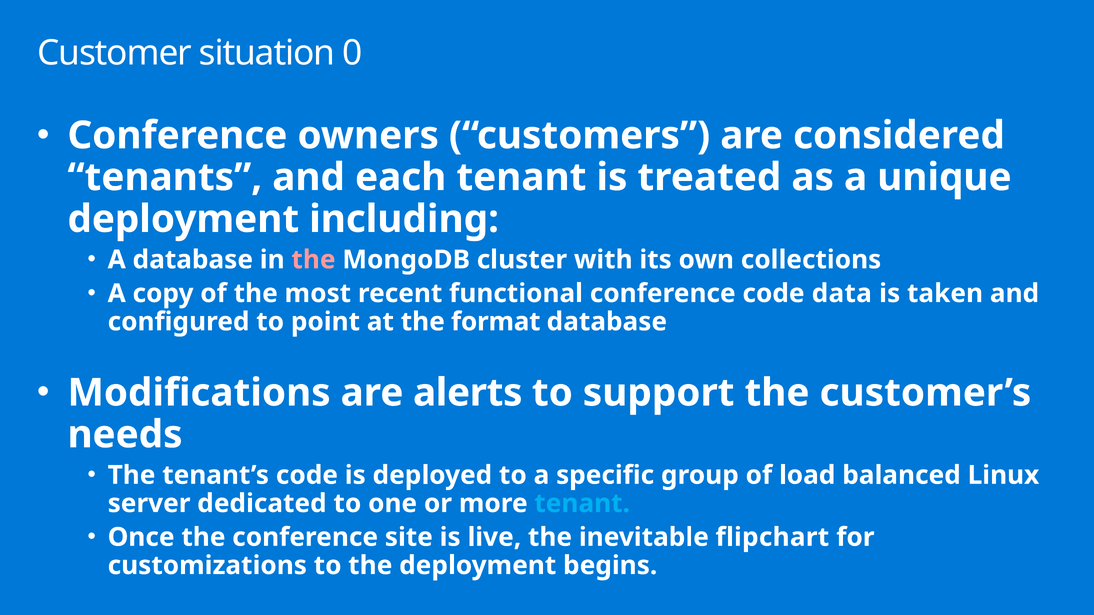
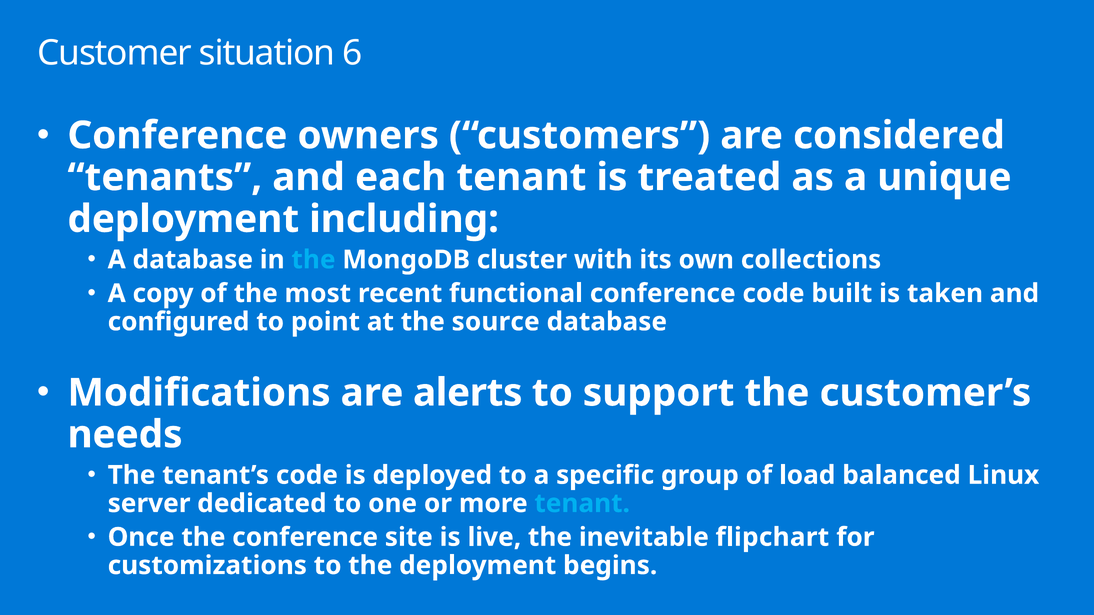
0: 0 -> 6
the at (313, 260) colour: pink -> light blue
data: data -> built
format: format -> source
